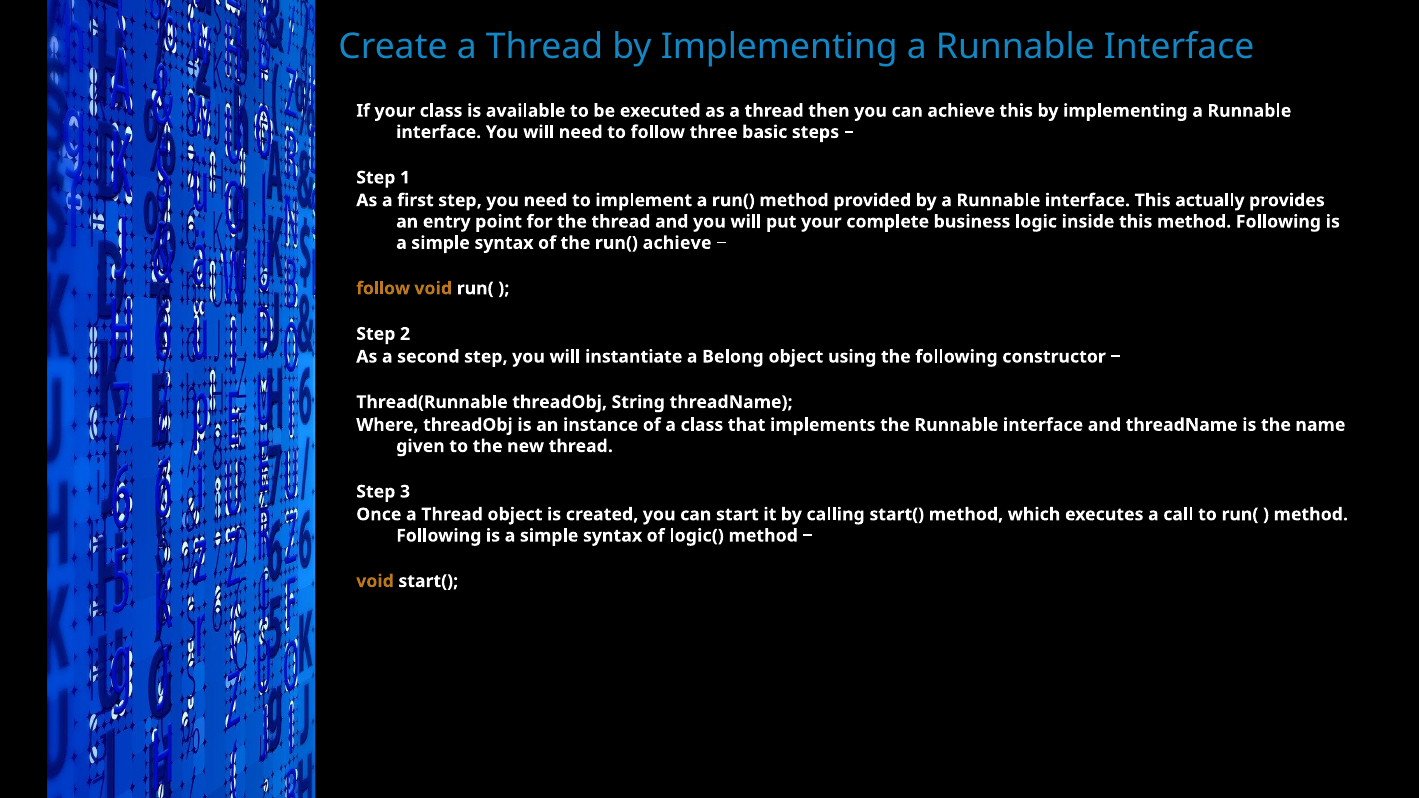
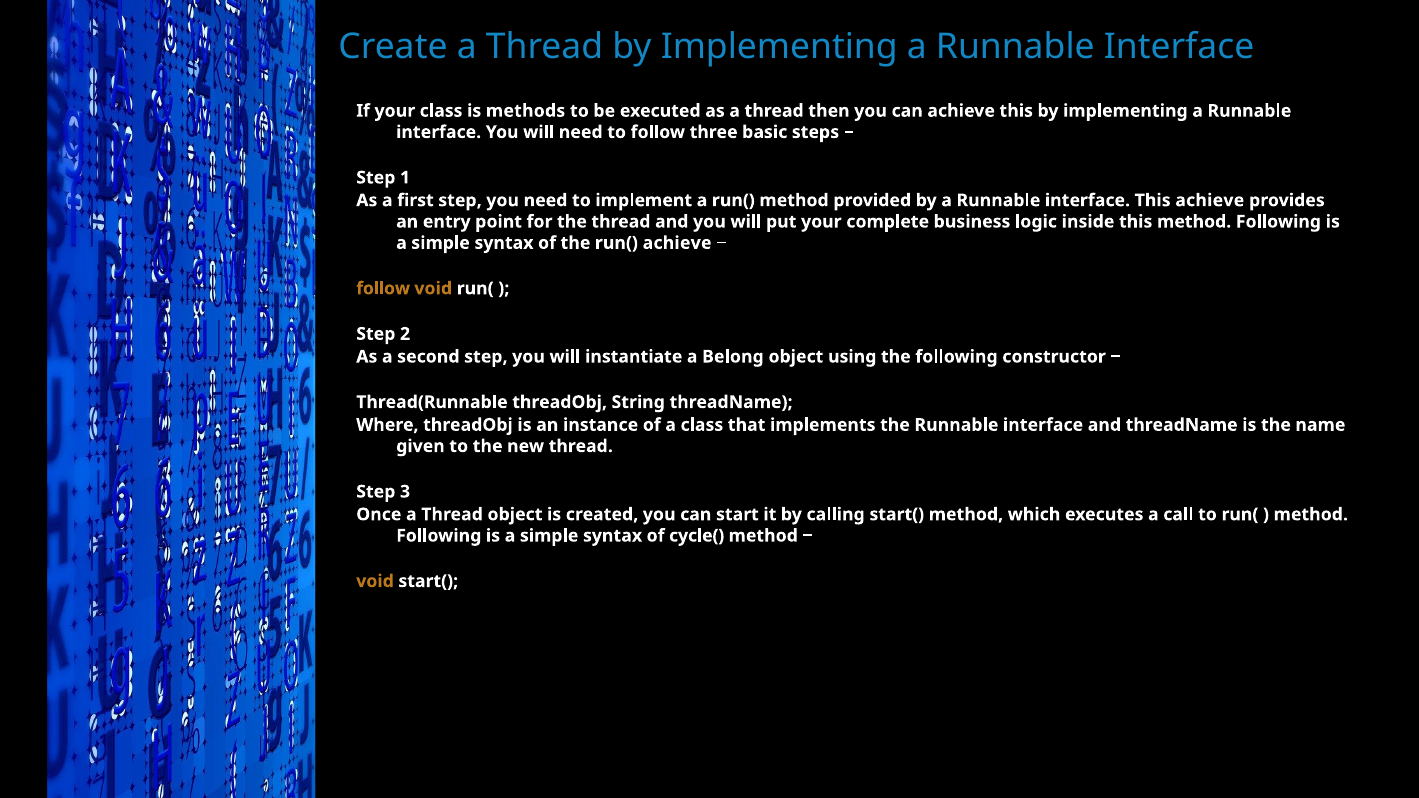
available: available -> methods
This actually: actually -> achieve
logic(: logic( -> cycle(
